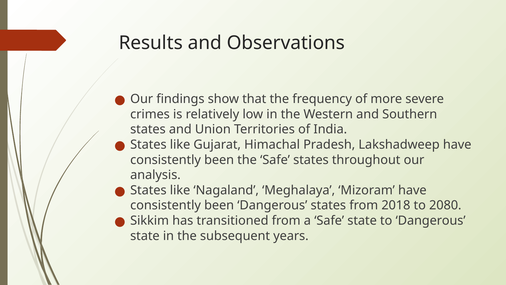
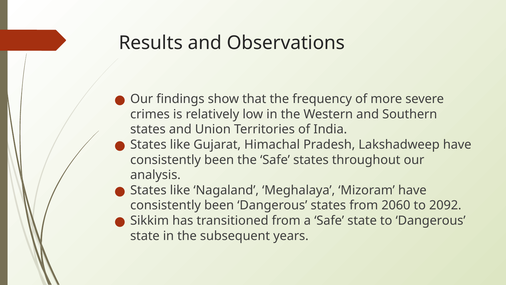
2018: 2018 -> 2060
2080: 2080 -> 2092
